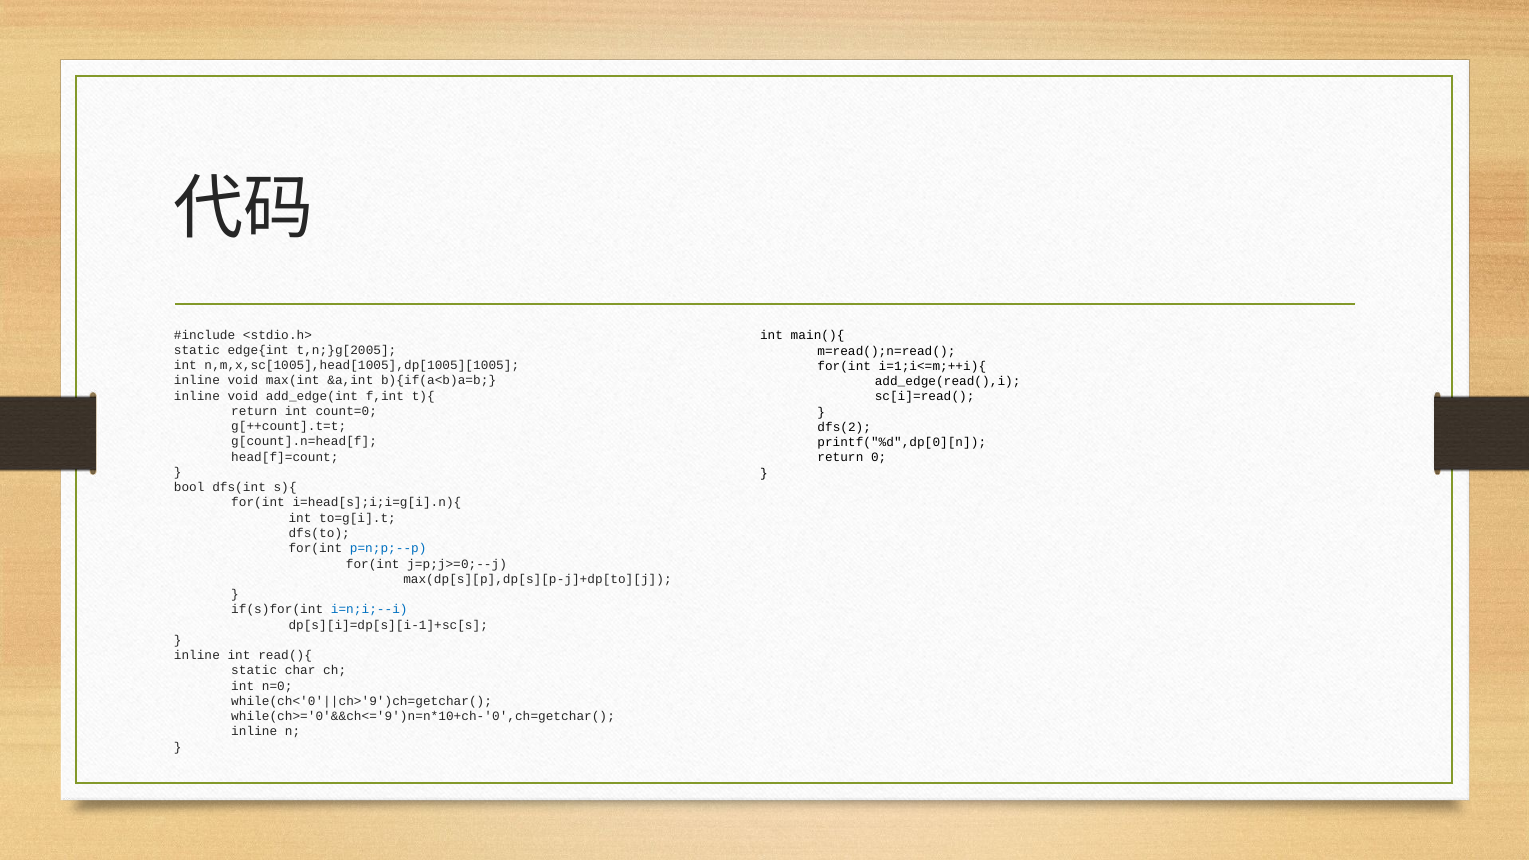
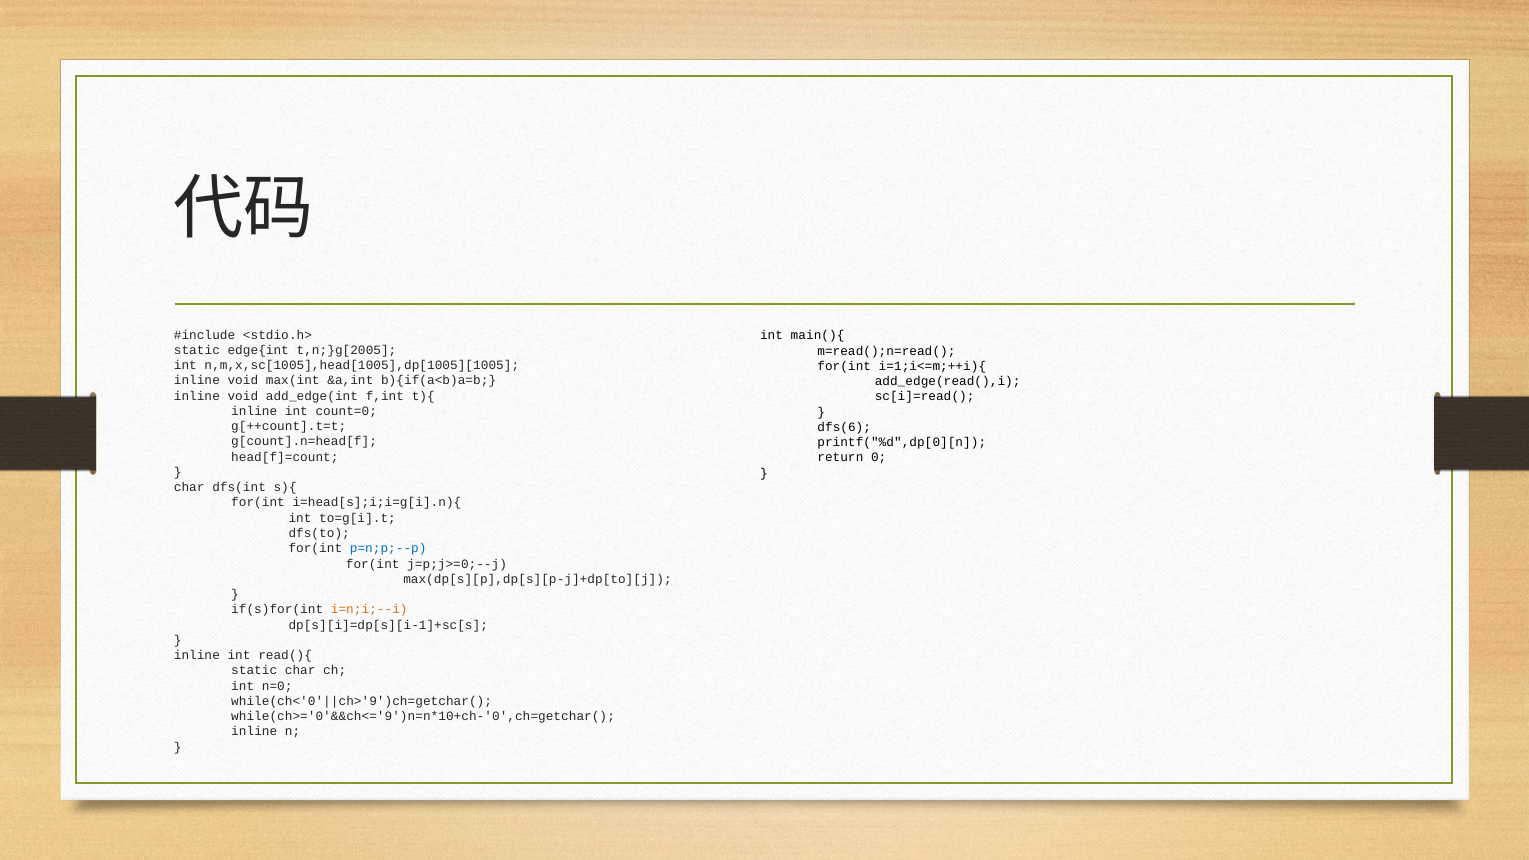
return at (254, 411): return -> inline
dfs(2: dfs(2 -> dfs(6
bool at (189, 488): bool -> char
i=n;i;--i colour: blue -> orange
